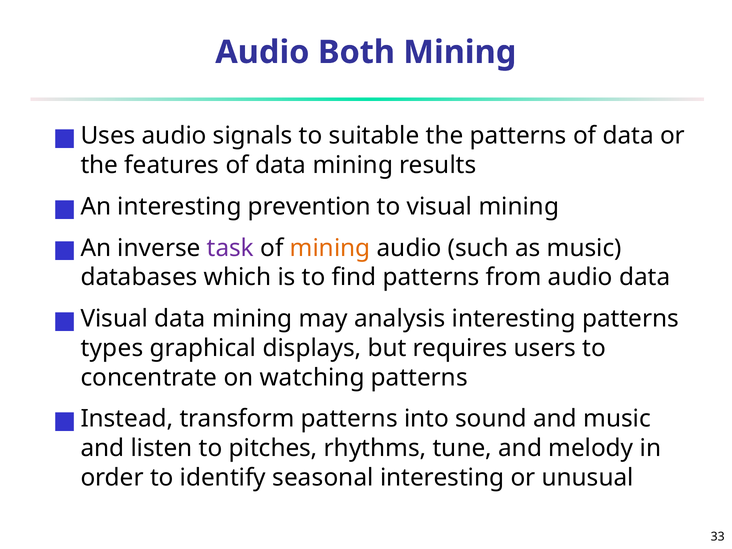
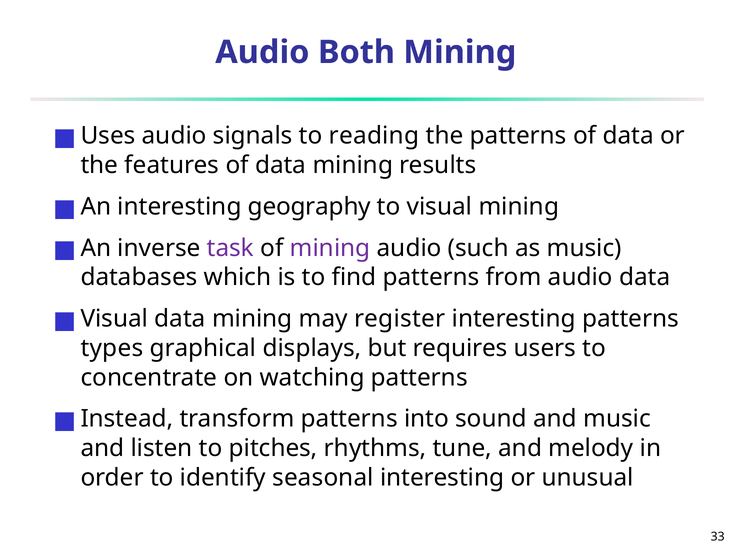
suitable: suitable -> reading
prevention: prevention -> geography
mining at (330, 248) colour: orange -> purple
analysis: analysis -> register
